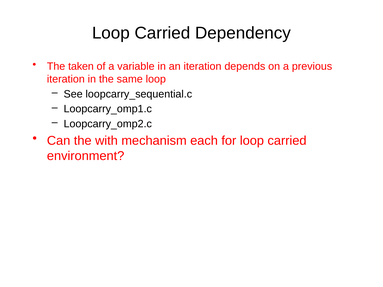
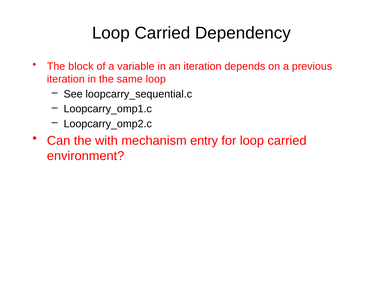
taken: taken -> block
each: each -> entry
